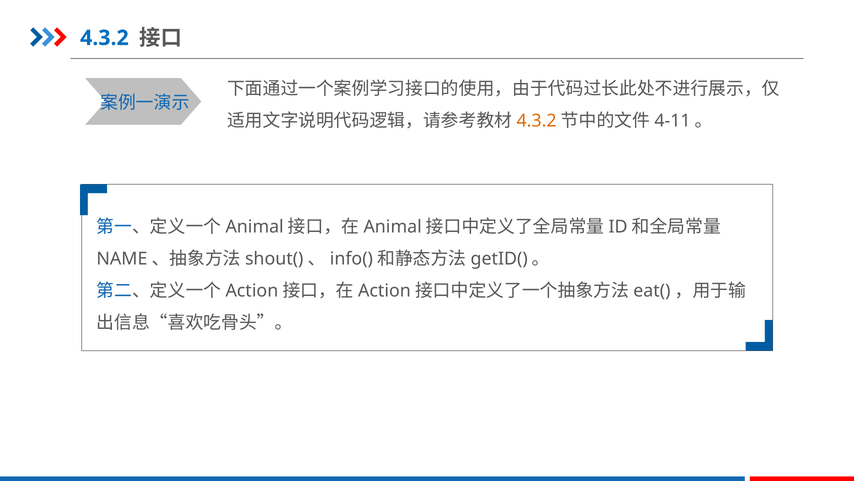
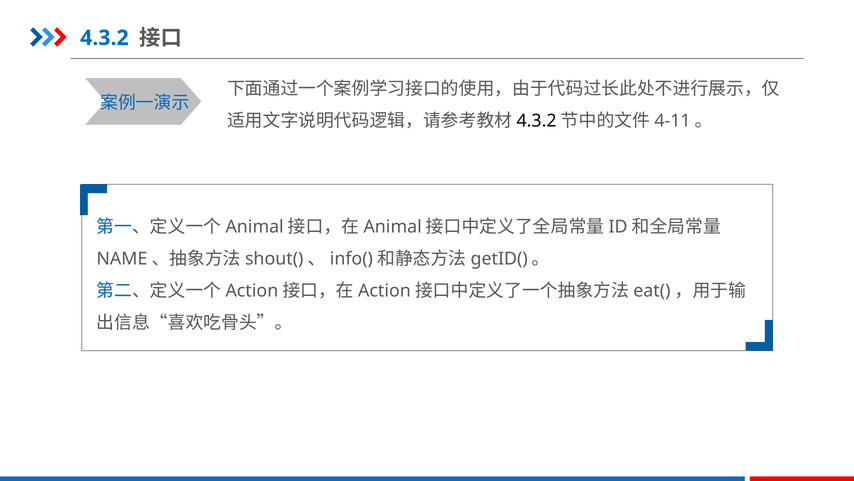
4.3.2 at (537, 121) colour: orange -> black
